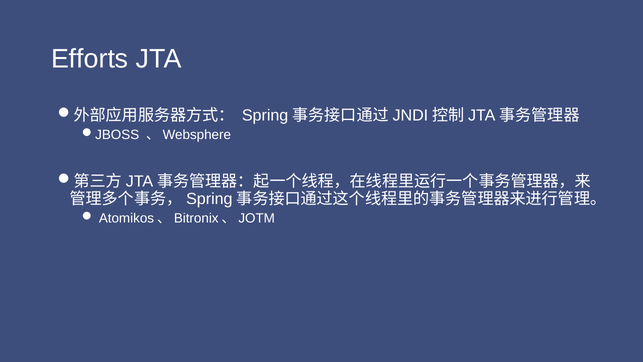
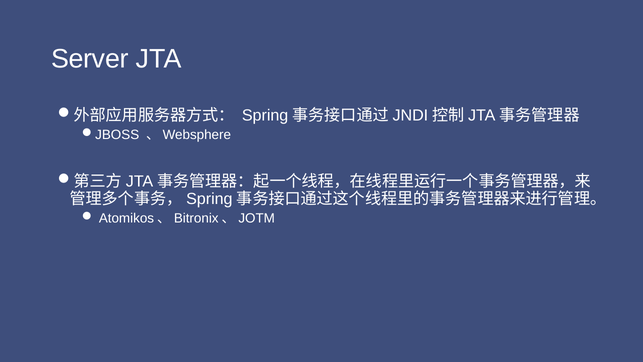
Efforts: Efforts -> Server
